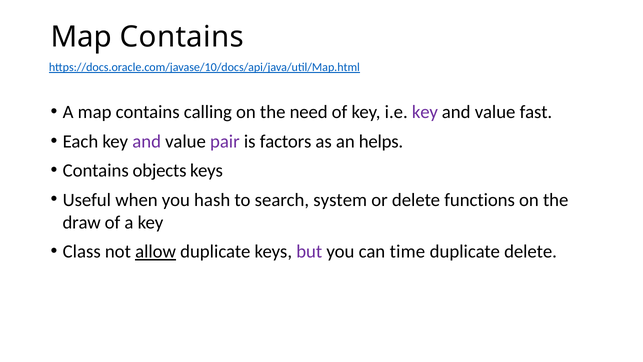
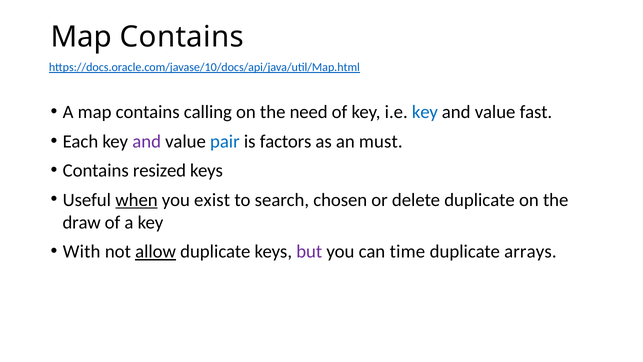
key at (425, 112) colour: purple -> blue
pair colour: purple -> blue
helps: helps -> must
objects: objects -> resized
when underline: none -> present
hash: hash -> exist
system: system -> chosen
delete functions: functions -> duplicate
Class: Class -> With
duplicate delete: delete -> arrays
